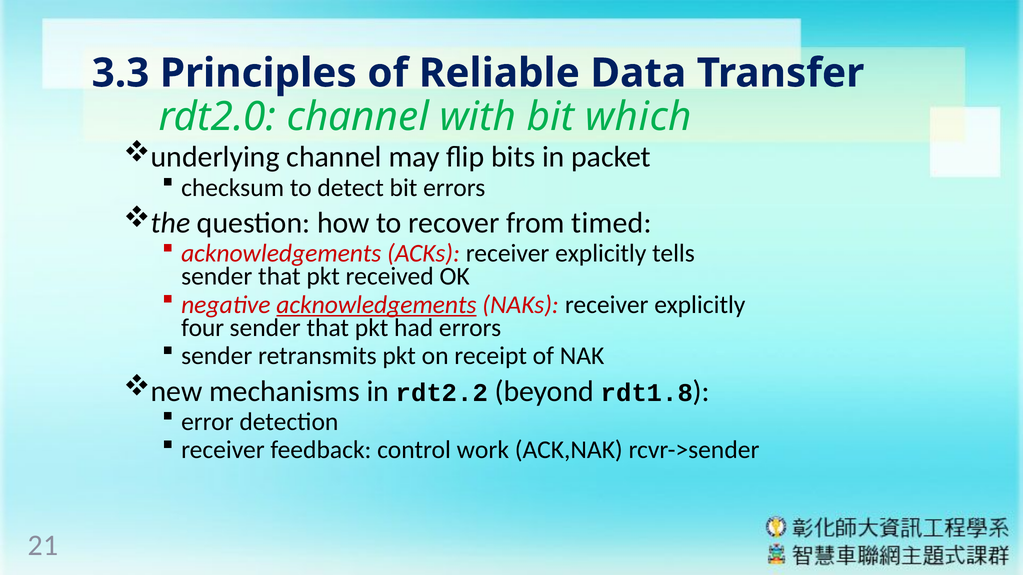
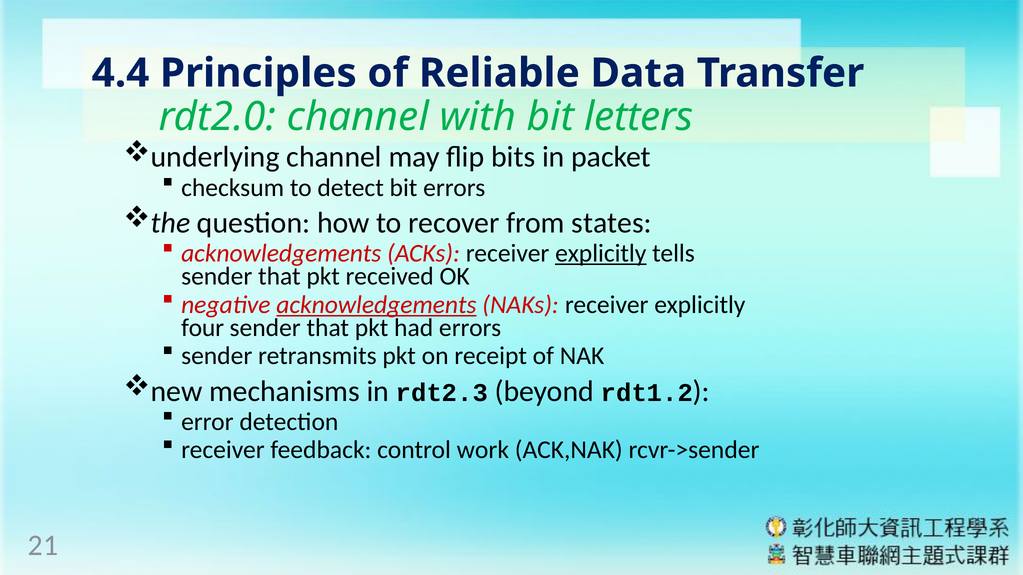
3.3: 3.3 -> 4.4
which: which -> letters
timed: timed -> states
explicitly at (601, 254) underline: none -> present
rdt2.2: rdt2.2 -> rdt2.3
rdt1.8: rdt1.8 -> rdt1.2
